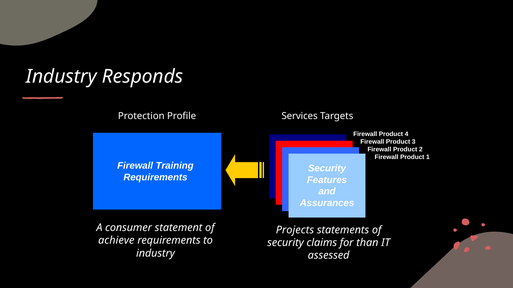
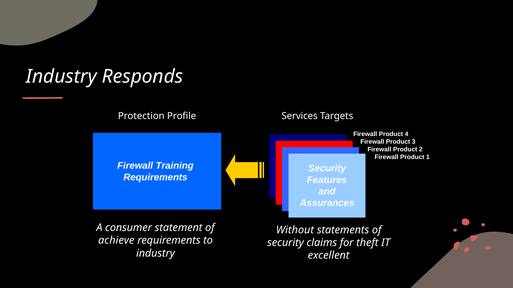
Projects: Projects -> Without
than: than -> theft
assessed: assessed -> excellent
